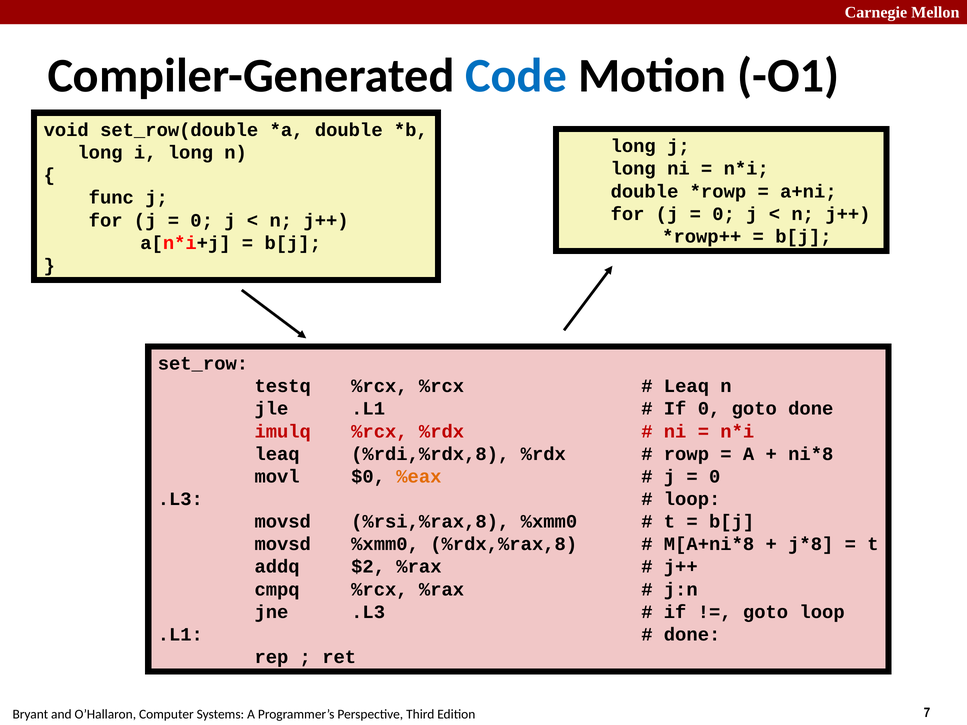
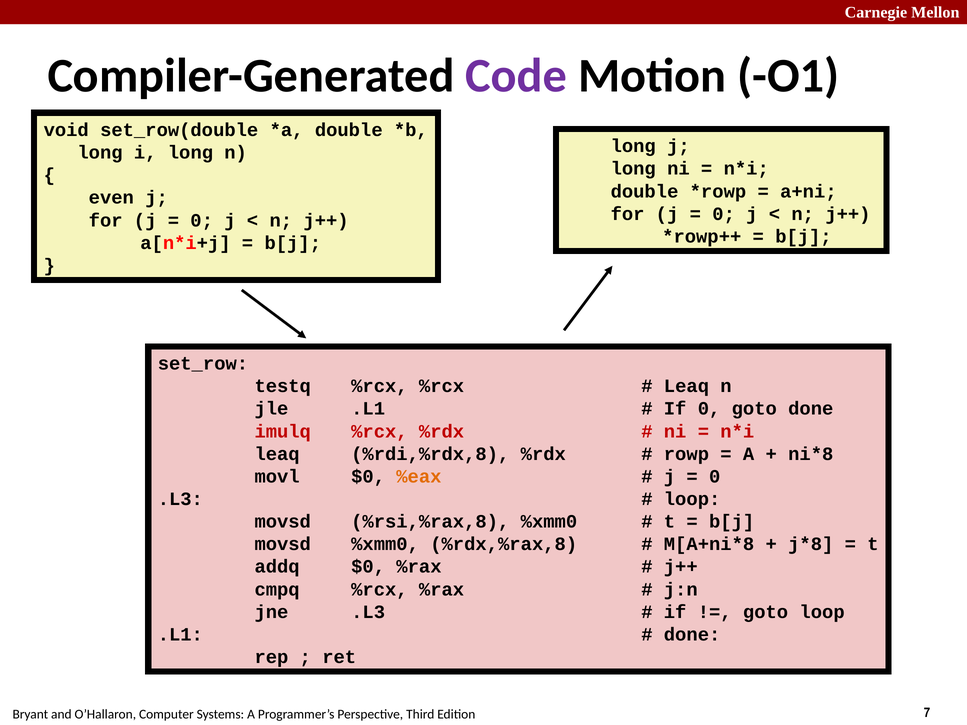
Code colour: blue -> purple
func: func -> even
addq $2: $2 -> $0
